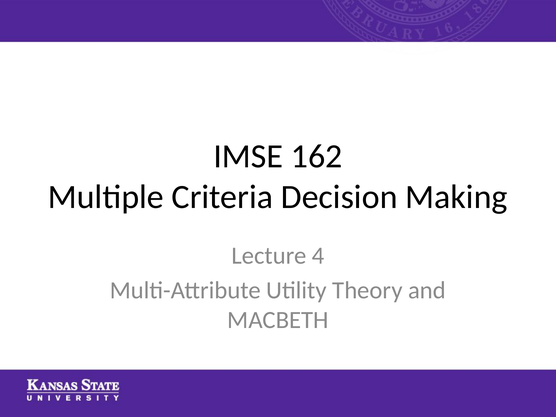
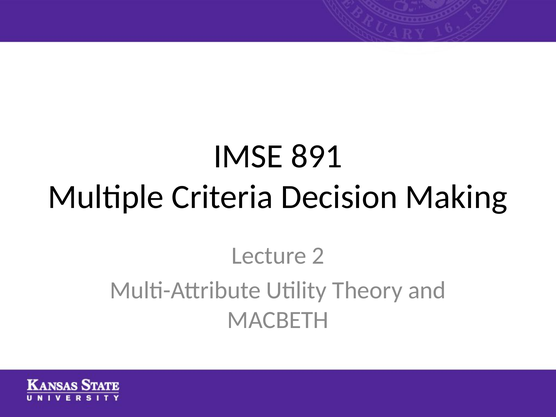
162: 162 -> 891
4: 4 -> 2
